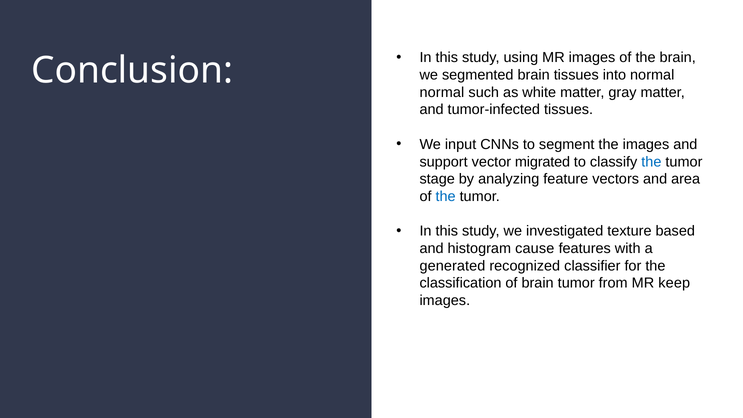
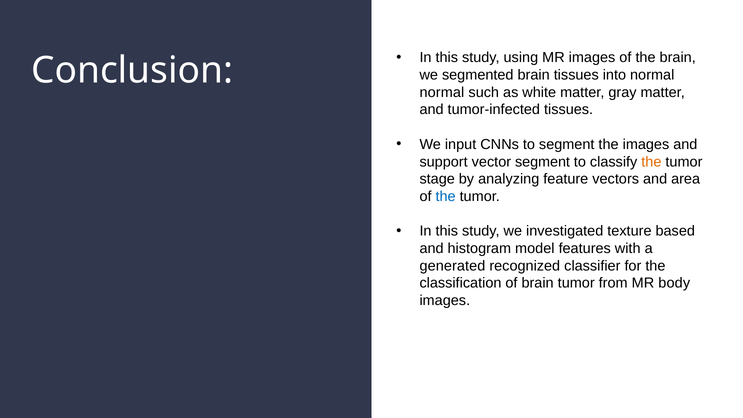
vector migrated: migrated -> segment
the at (651, 162) colour: blue -> orange
cause: cause -> model
keep: keep -> body
